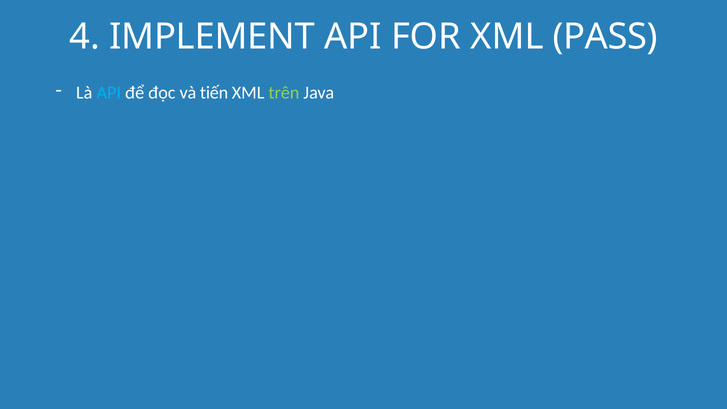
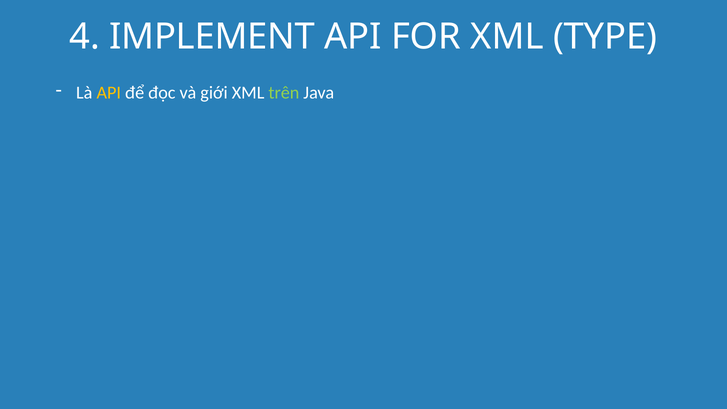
PASS: PASS -> TYPE
API at (109, 93) colour: light blue -> yellow
tiến: tiến -> giới
